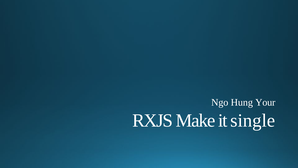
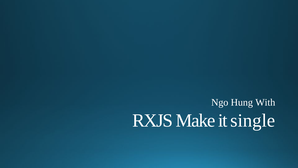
Your: Your -> With
